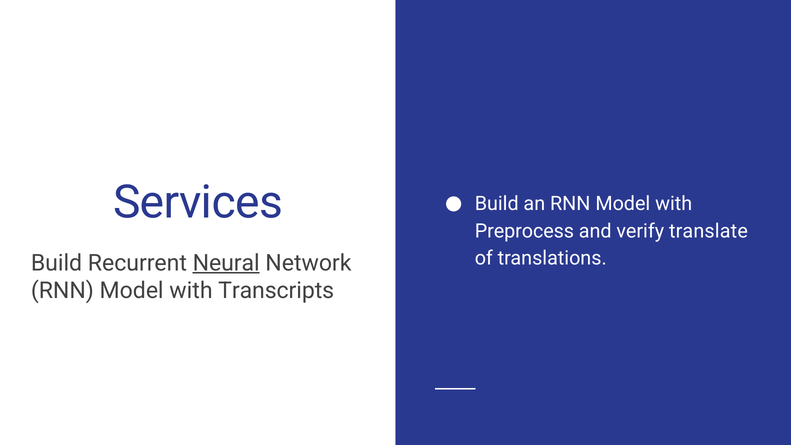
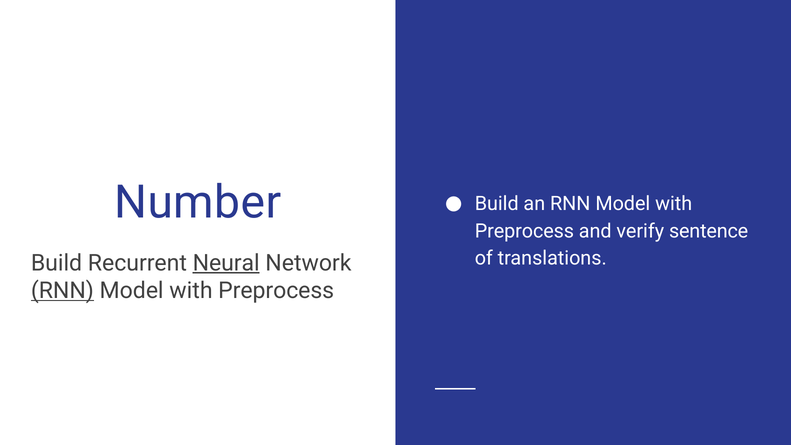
Services: Services -> Number
translate: translate -> sentence
RNN at (62, 291) underline: none -> present
Transcripts at (276, 291): Transcripts -> Preprocess
